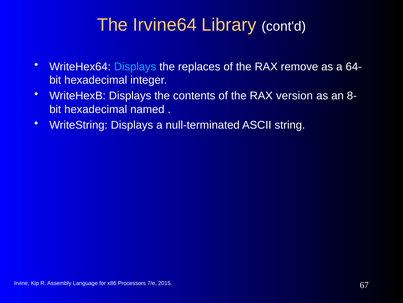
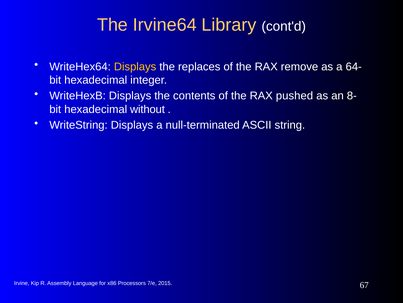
Displays at (135, 67) colour: light blue -> yellow
version: version -> pushed
named: named -> without
